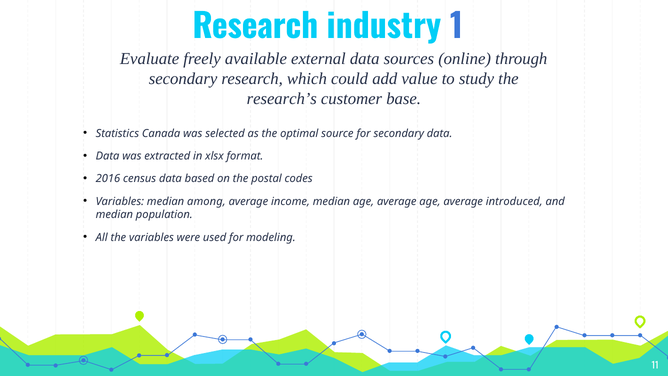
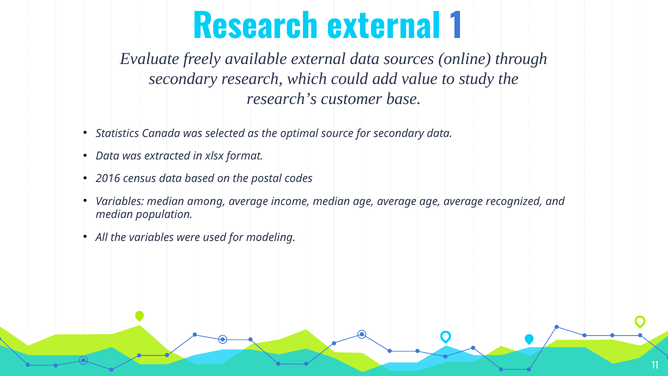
Research industry: industry -> external
introduced: introduced -> recognized
